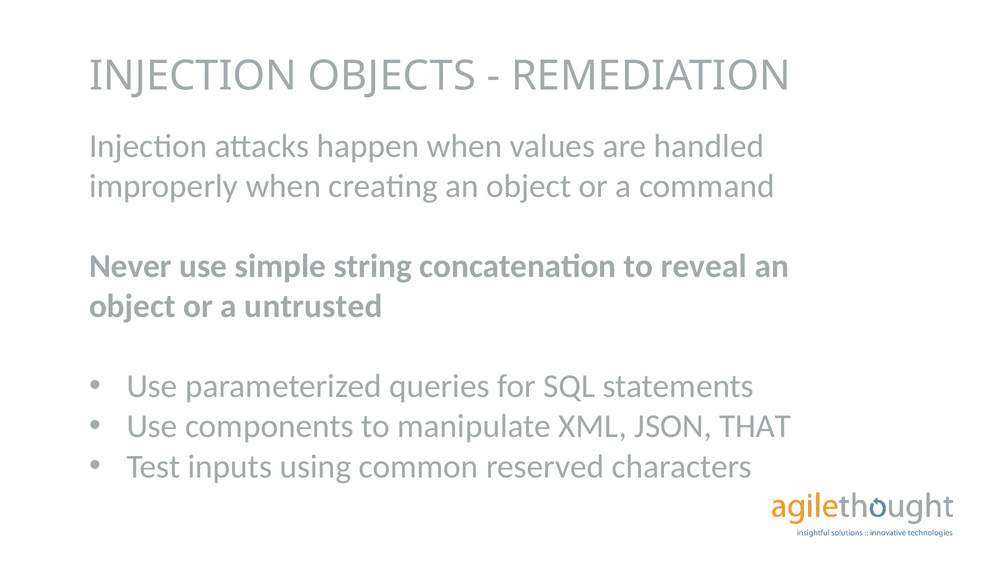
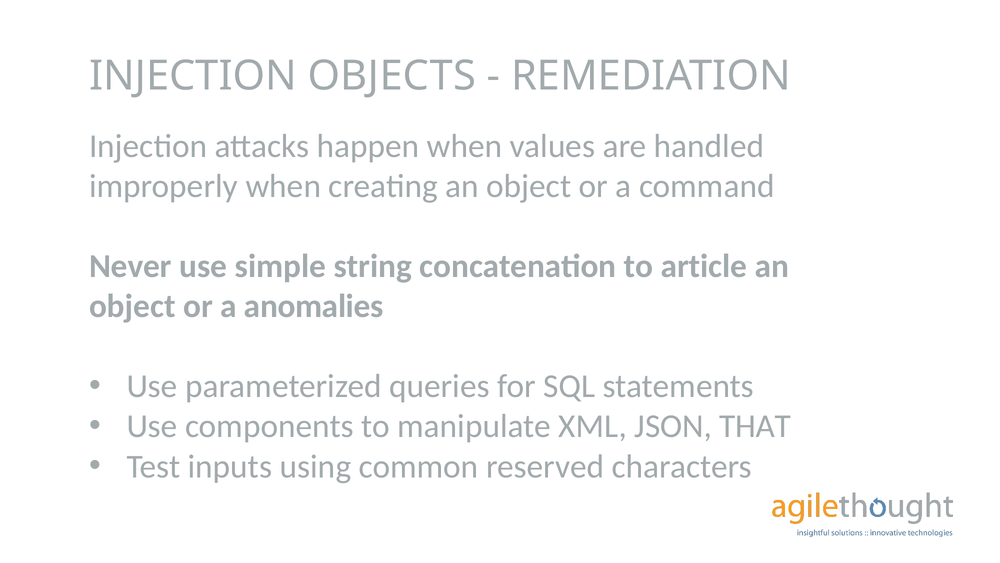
reveal: reveal -> article
untrusted: untrusted -> anomalies
